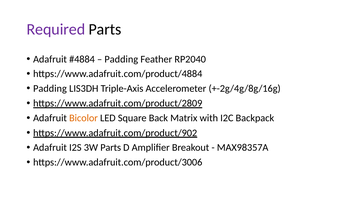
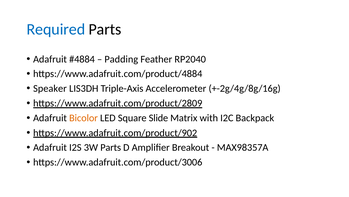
Required colour: purple -> blue
Padding at (50, 88): Padding -> Speaker
Back: Back -> Slide
